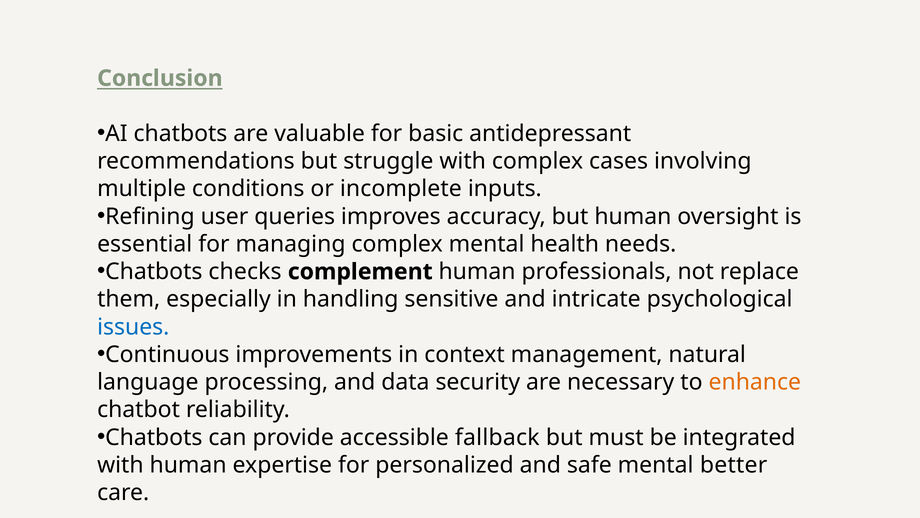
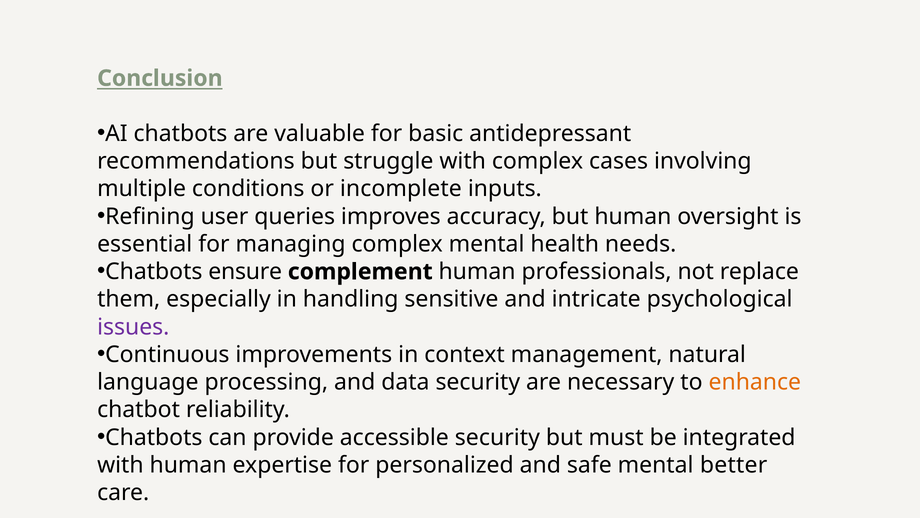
checks: checks -> ensure
issues colour: blue -> purple
accessible fallback: fallback -> security
